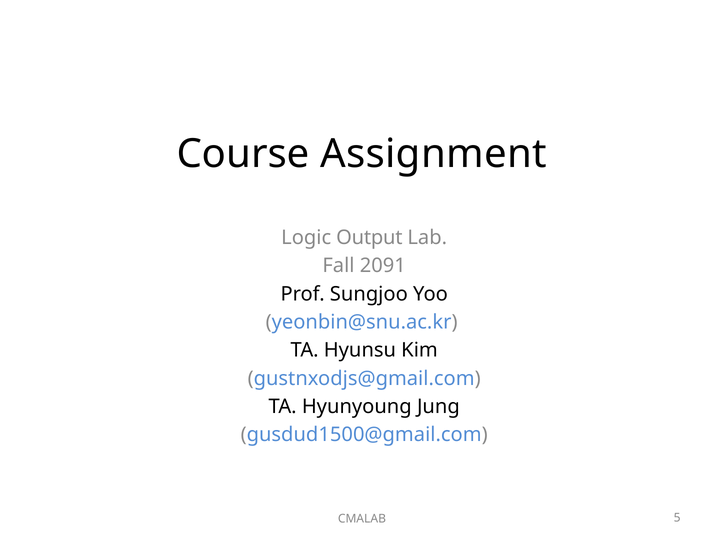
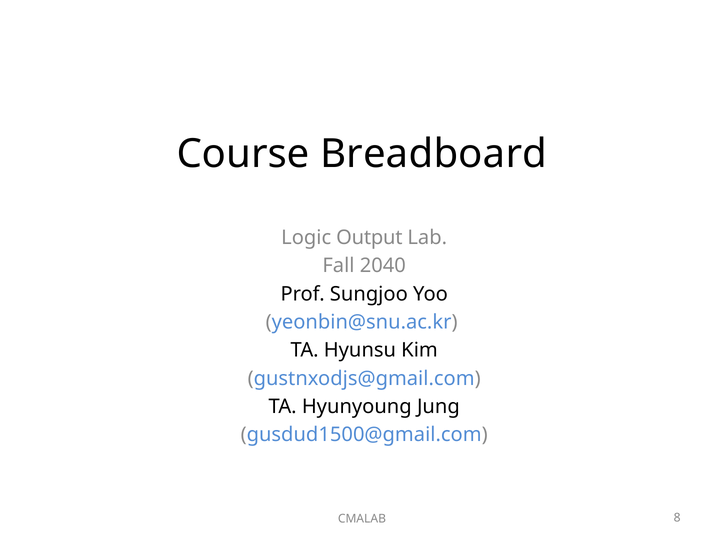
Assignment: Assignment -> Breadboard
2091: 2091 -> 2040
5: 5 -> 8
